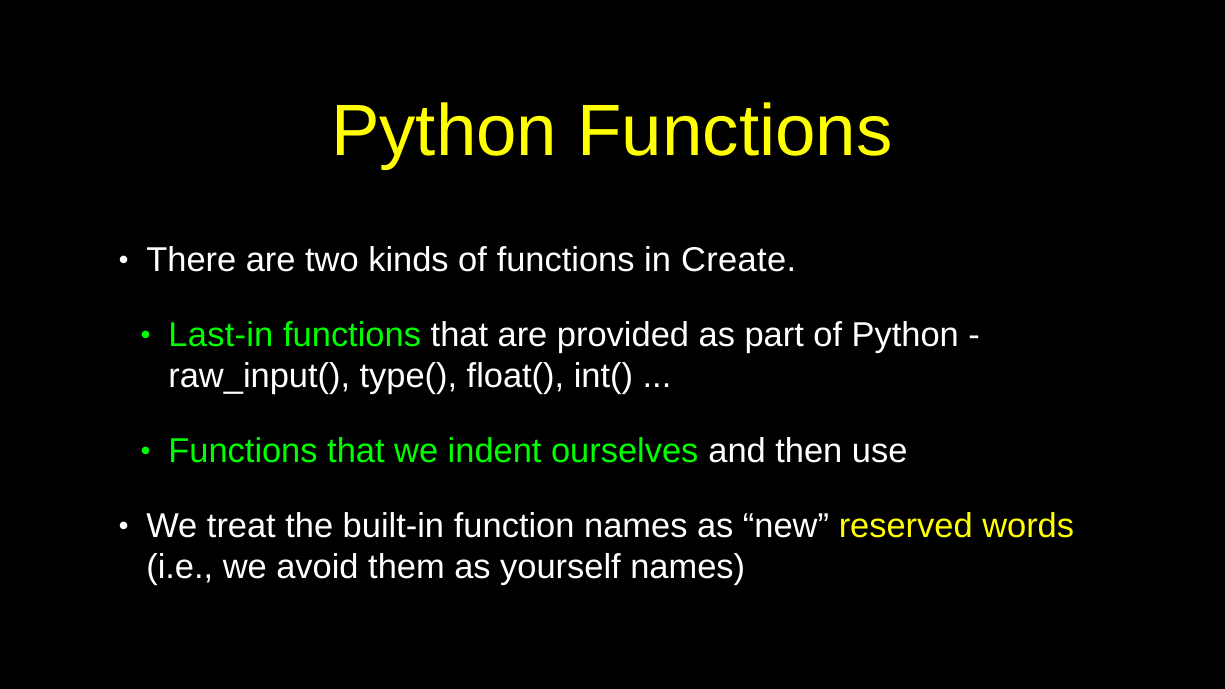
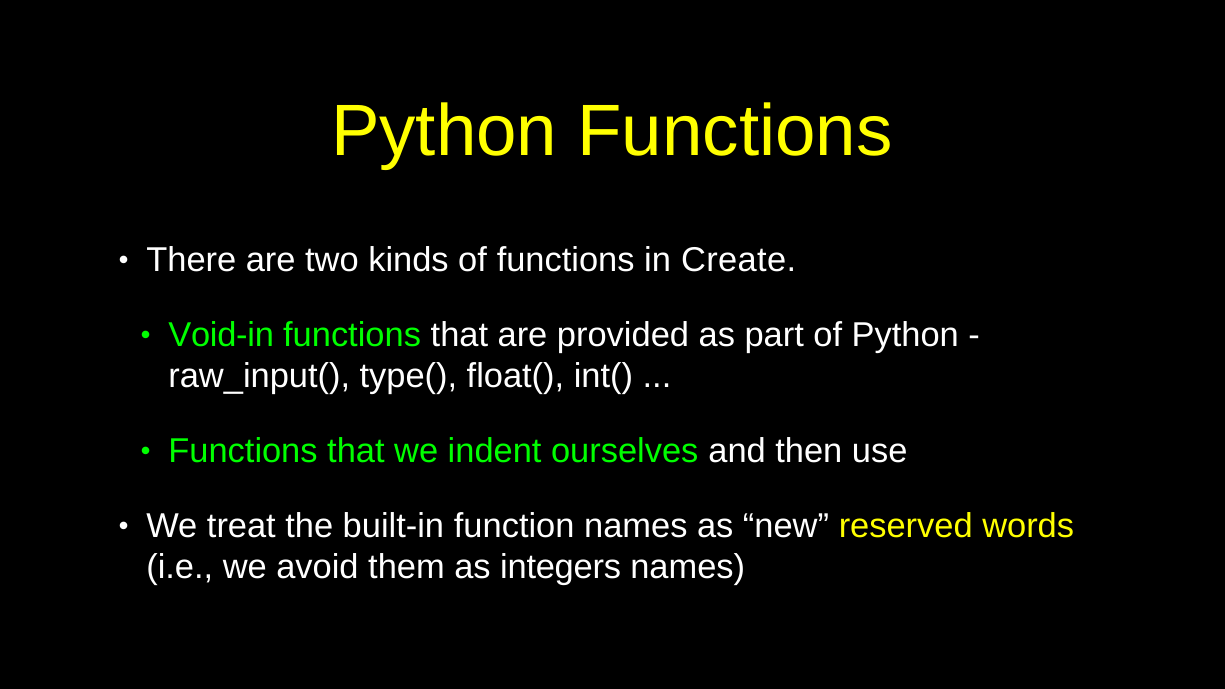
Last-in: Last-in -> Void-in
yourself: yourself -> integers
